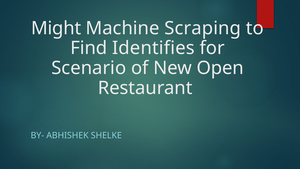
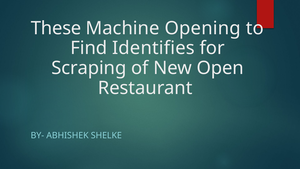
Might: Might -> These
Scraping: Scraping -> Opening
Scenario: Scenario -> Scraping
